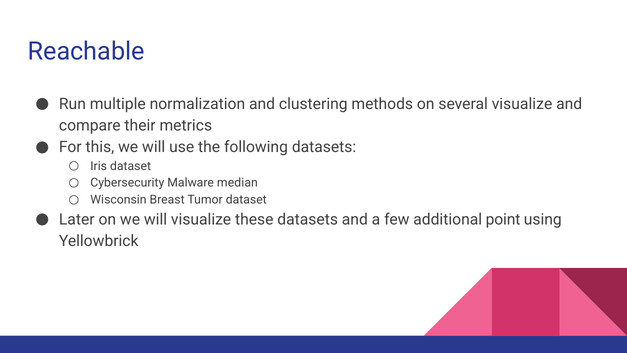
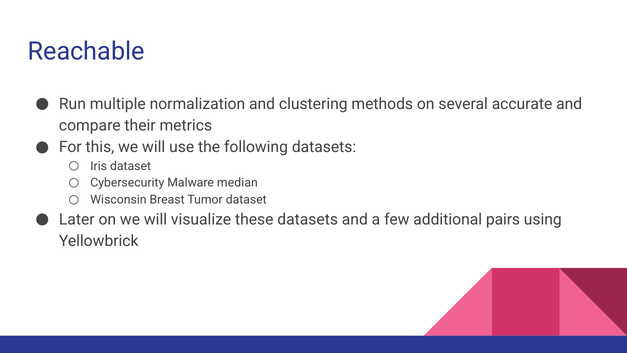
several visualize: visualize -> accurate
point: point -> pairs
